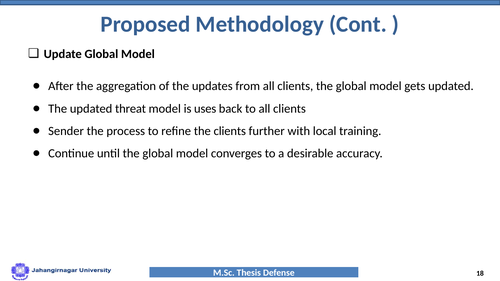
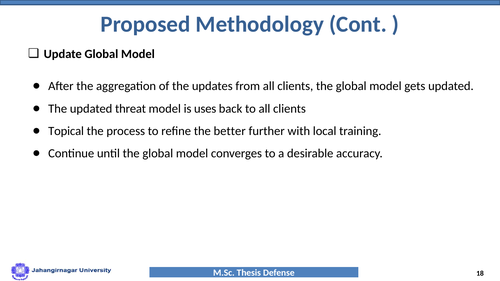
Sender: Sender -> Topical
the clients: clients -> better
